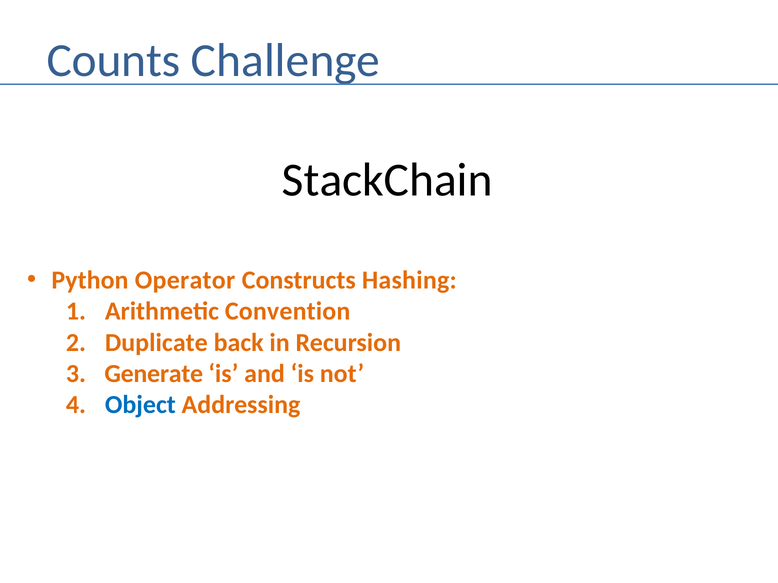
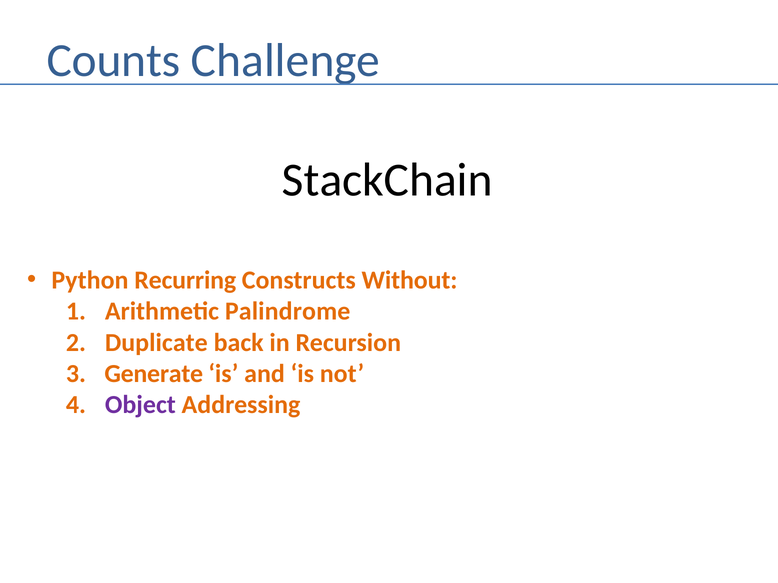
Operator: Operator -> Recurring
Hashing: Hashing -> Without
Convention: Convention -> Palindrome
Object colour: blue -> purple
